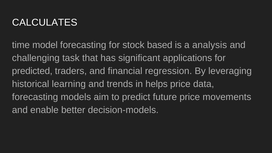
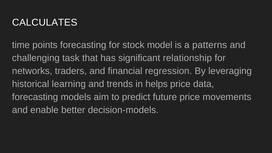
model: model -> points
based: based -> model
analysis: analysis -> patterns
applications: applications -> relationship
predicted: predicted -> networks
